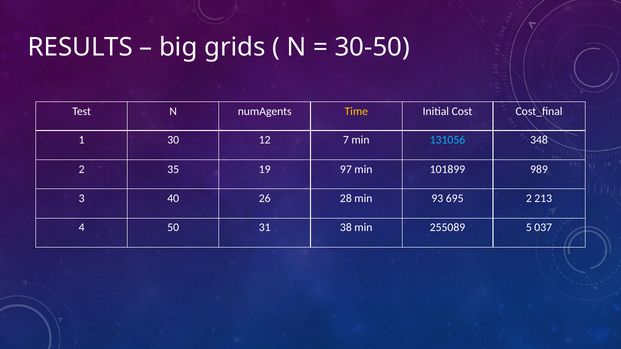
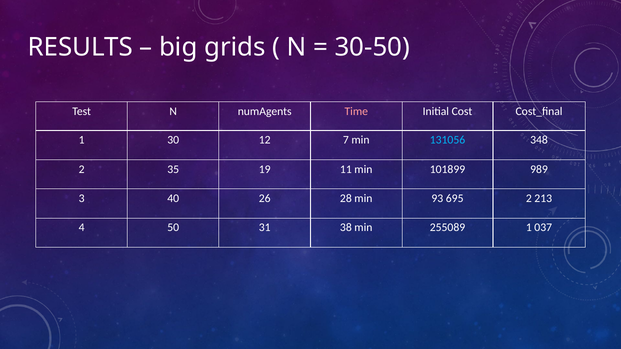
Time colour: yellow -> pink
97: 97 -> 11
255089 5: 5 -> 1
